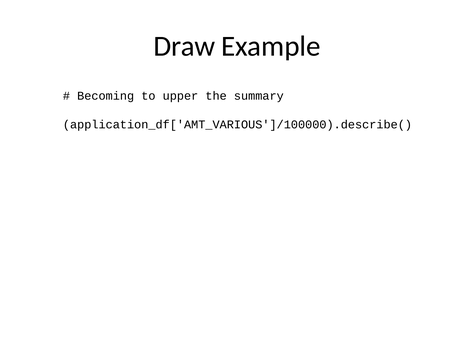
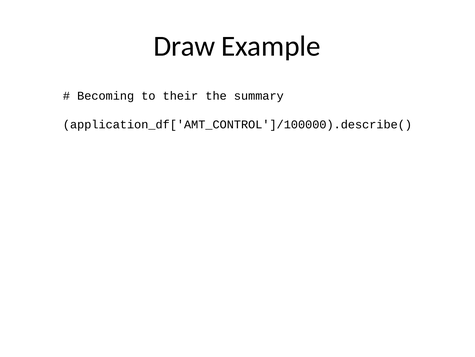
upper: upper -> their
application_df['AMT_VARIOUS']/100000).describe(: application_df['AMT_VARIOUS']/100000).describe( -> application_df['AMT_CONTROL']/100000).describe(
